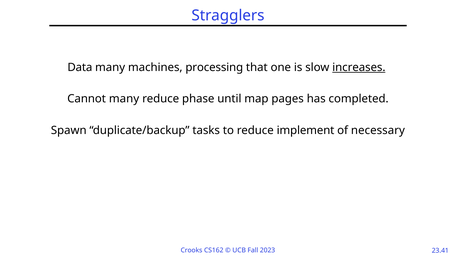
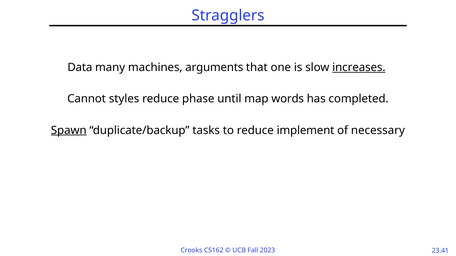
processing: processing -> arguments
Cannot many: many -> styles
pages: pages -> words
Spawn underline: none -> present
